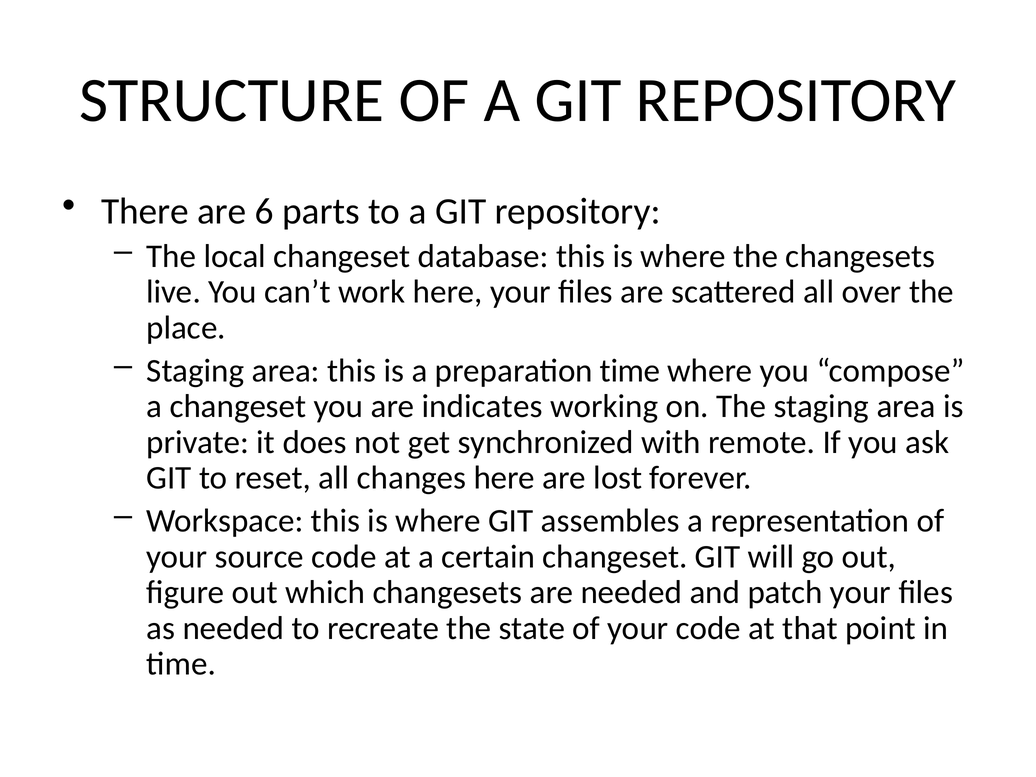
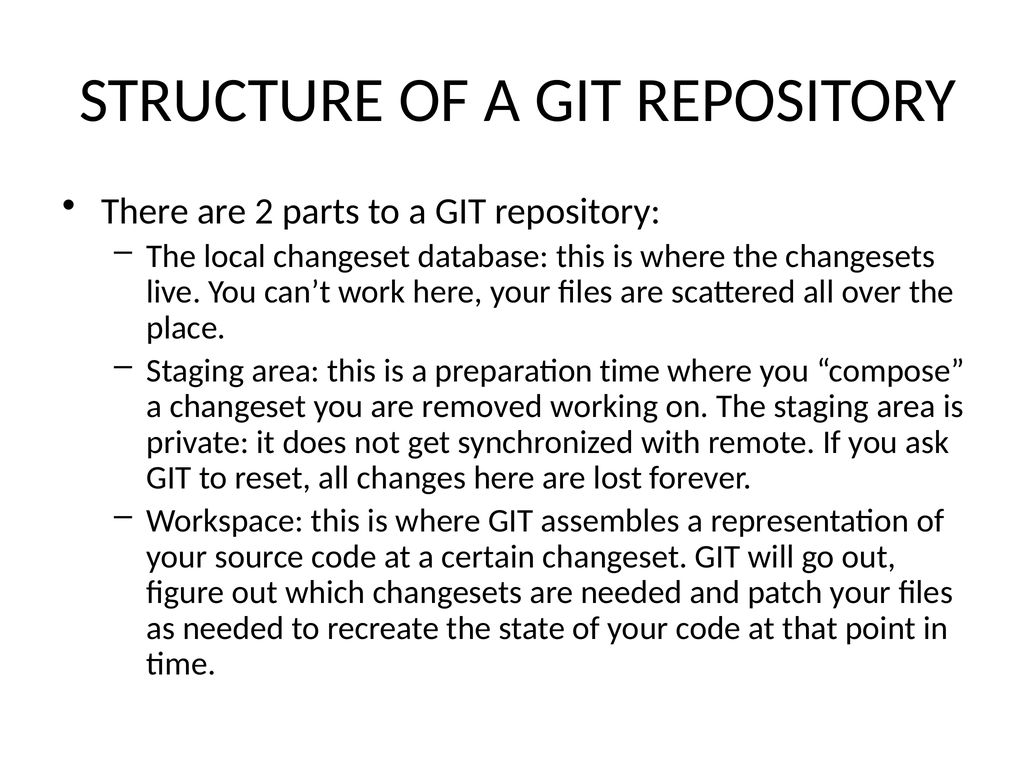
6: 6 -> 2
indicates: indicates -> removed
